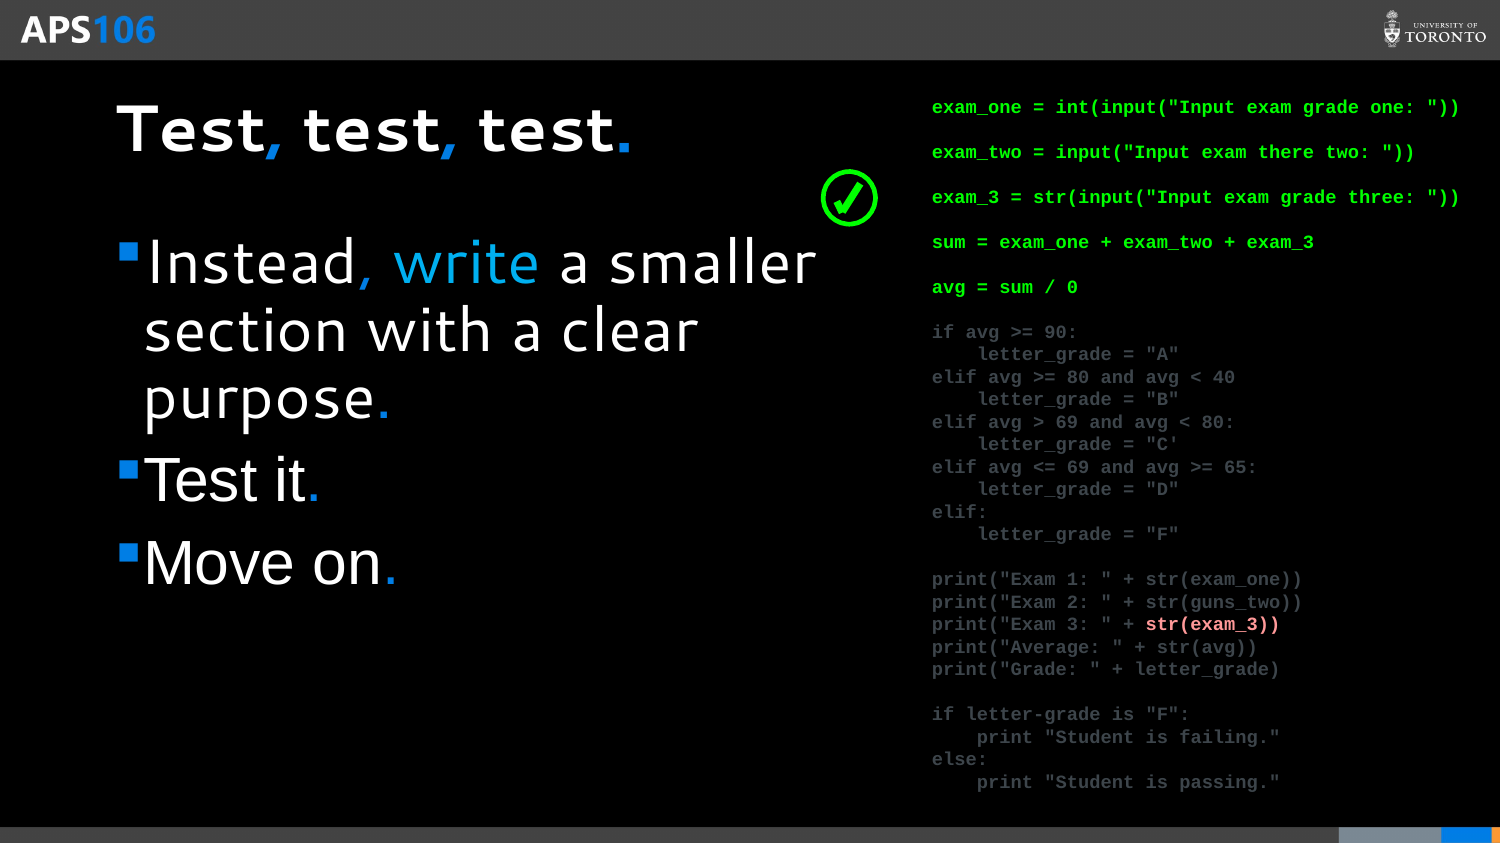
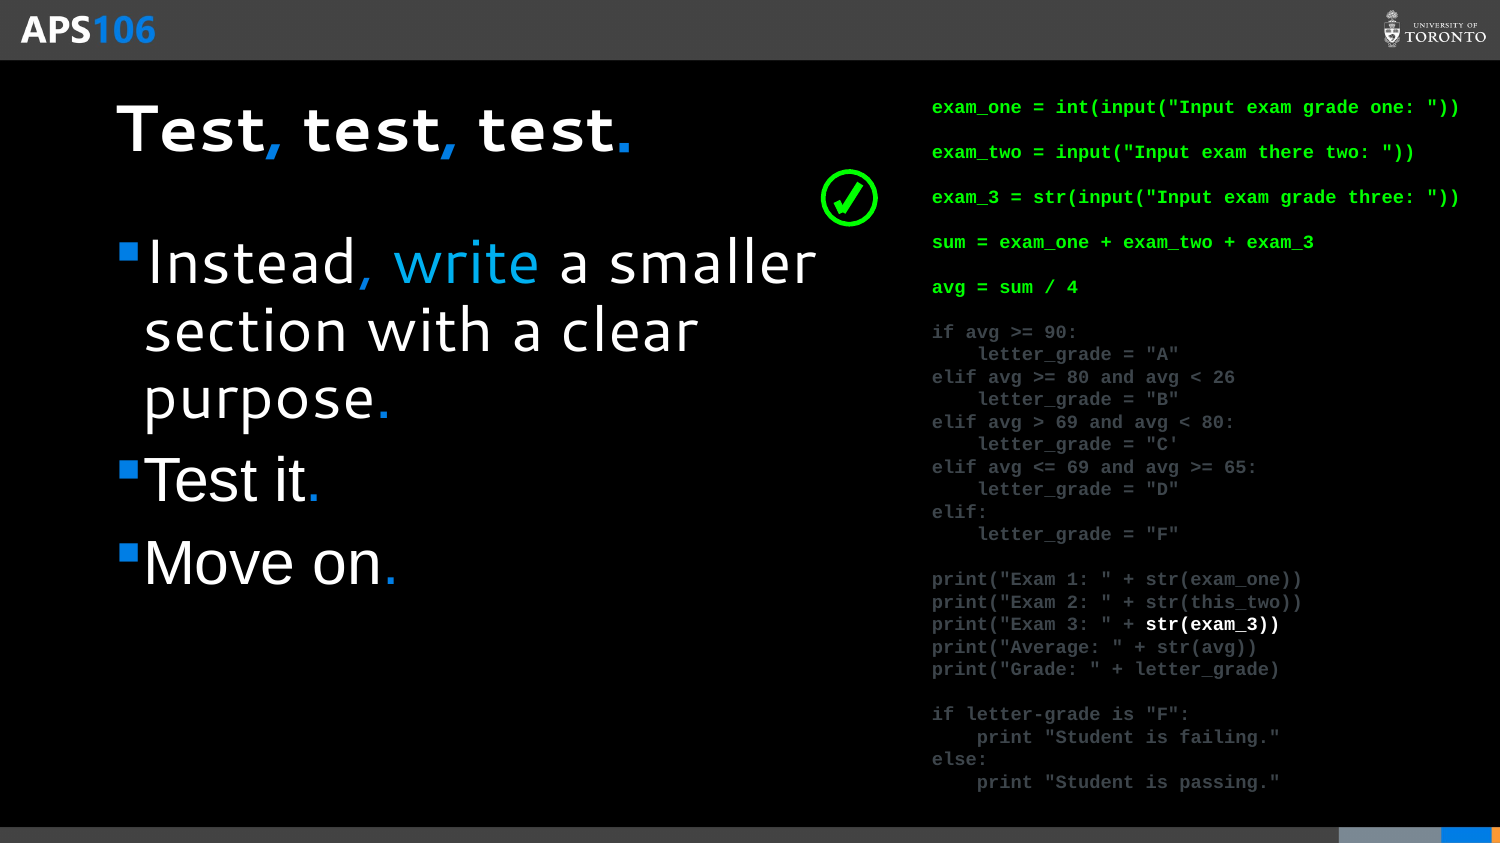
0: 0 -> 4
40: 40 -> 26
str(guns_two: str(guns_two -> str(this_two
str(exam_3 colour: pink -> white
